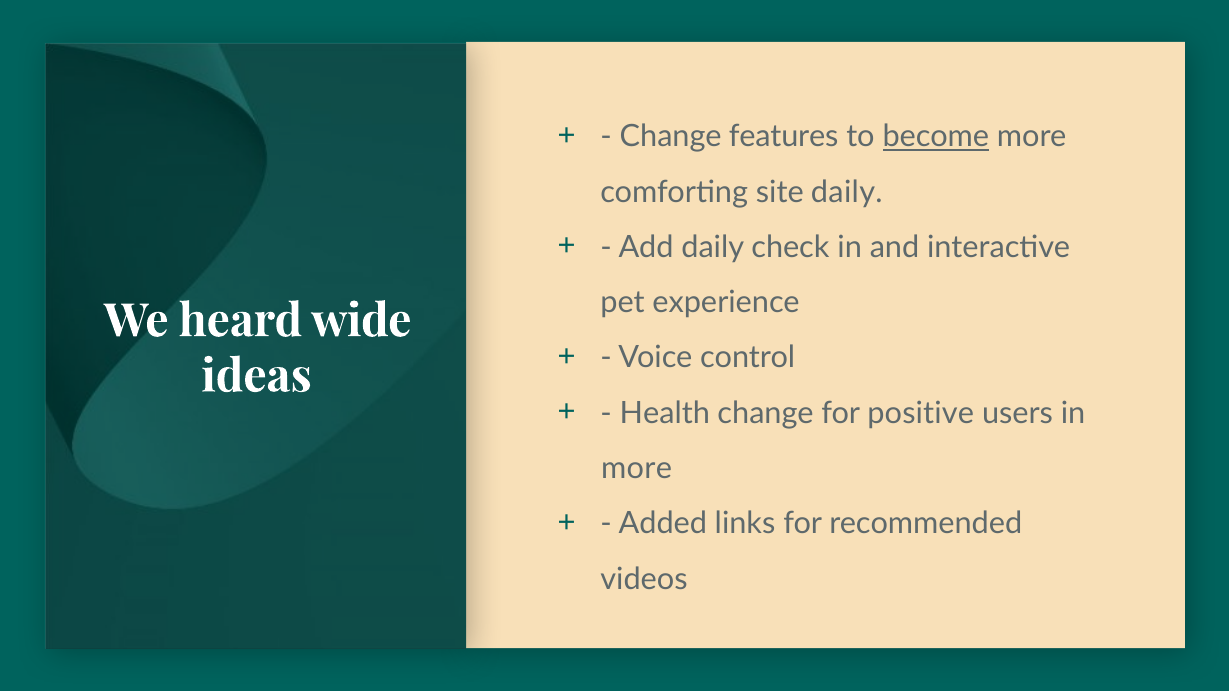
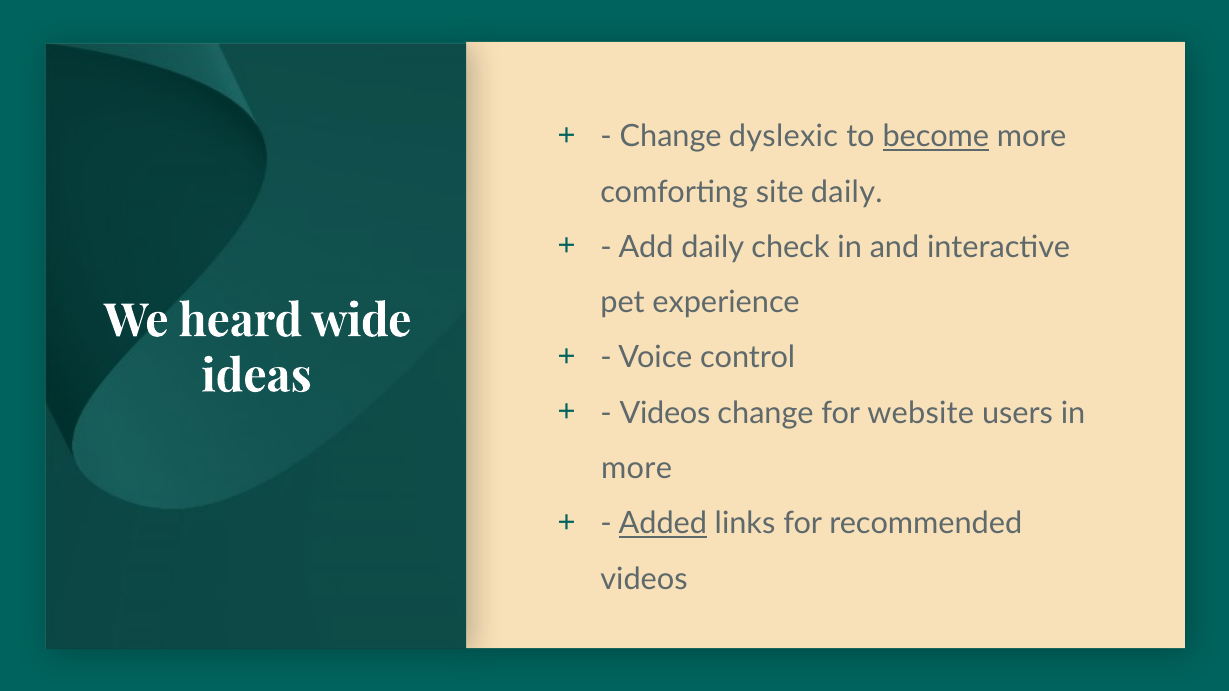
features: features -> dyslexic
Health at (665, 413): Health -> Videos
positive: positive -> website
Added underline: none -> present
